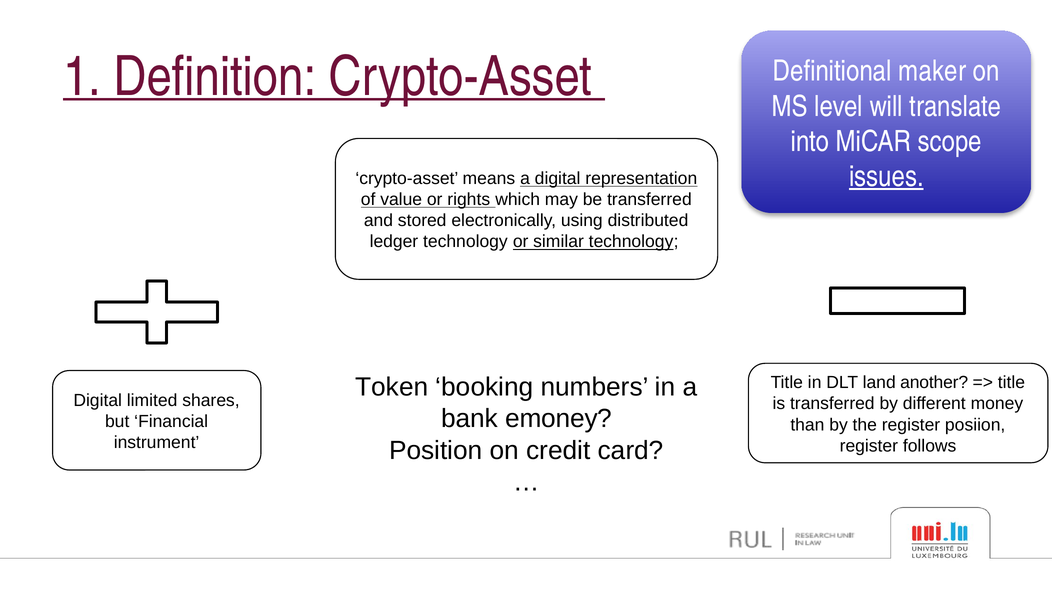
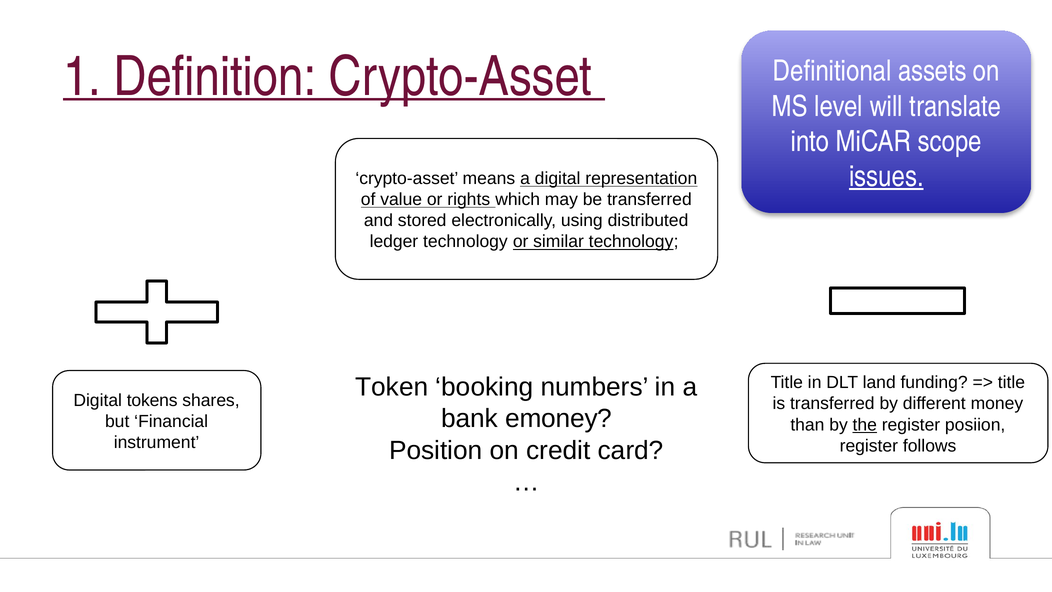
maker: maker -> assets
another: another -> funding
limited: limited -> tokens
the underline: none -> present
